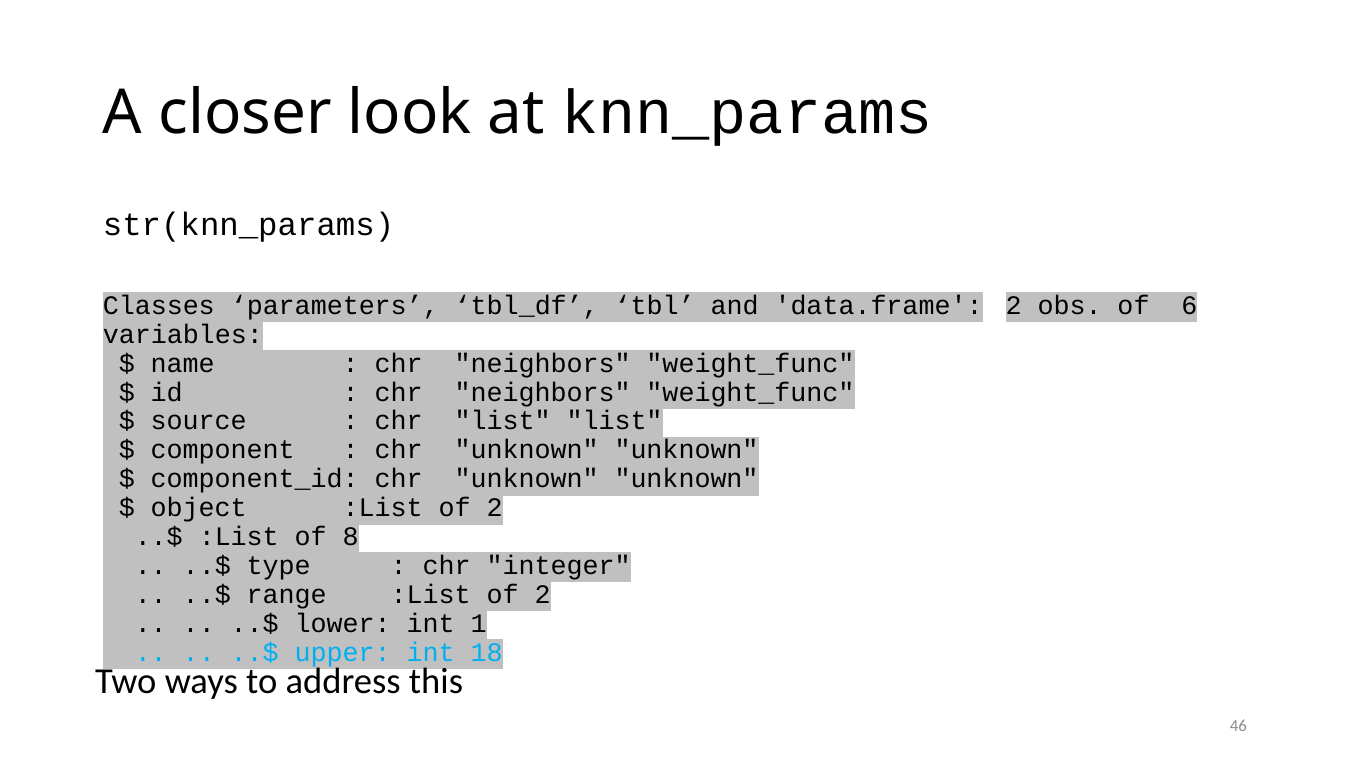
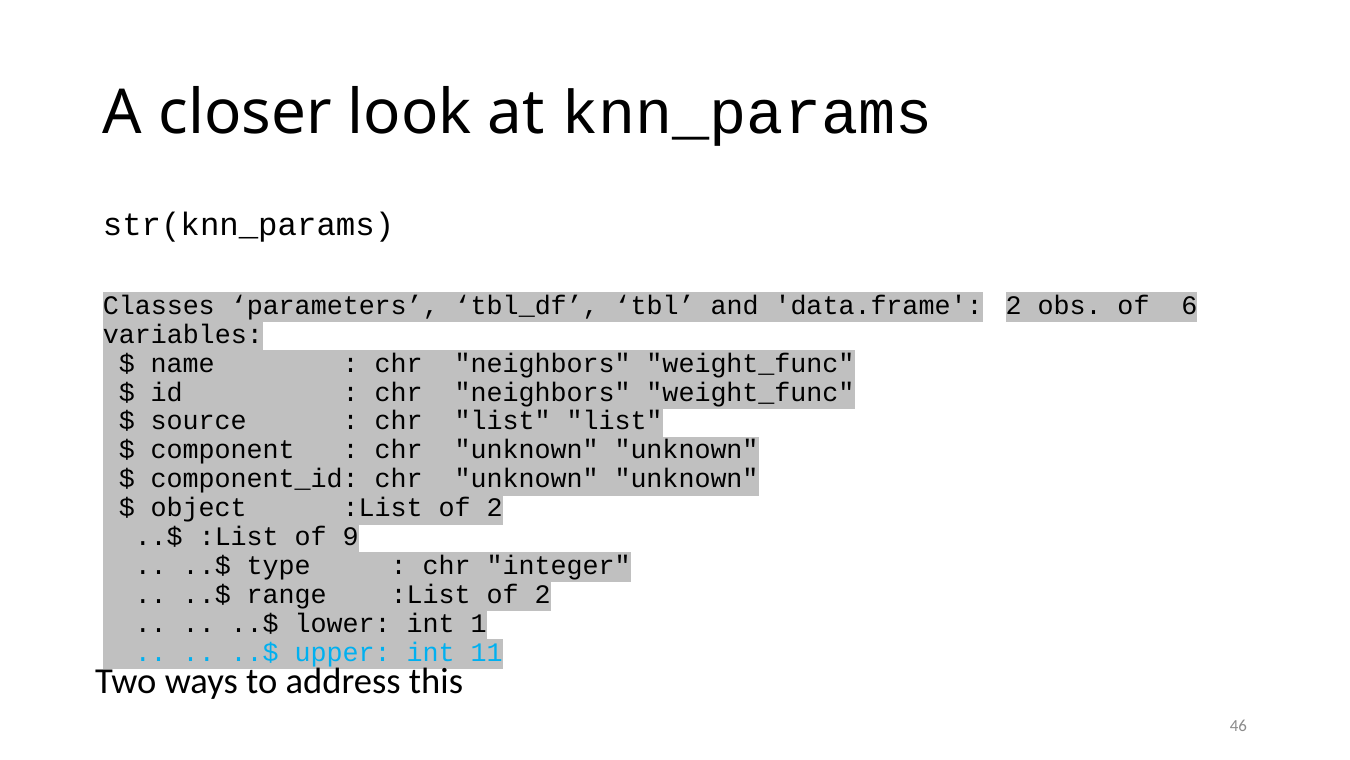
8: 8 -> 9
18: 18 -> 11
